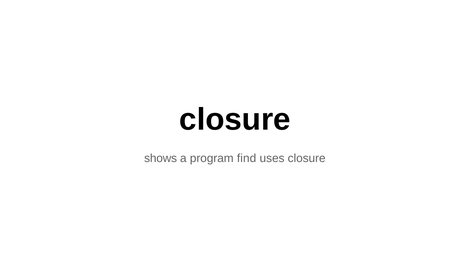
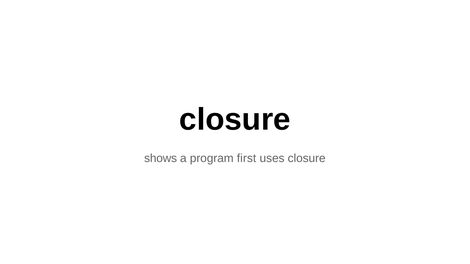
find: find -> first
